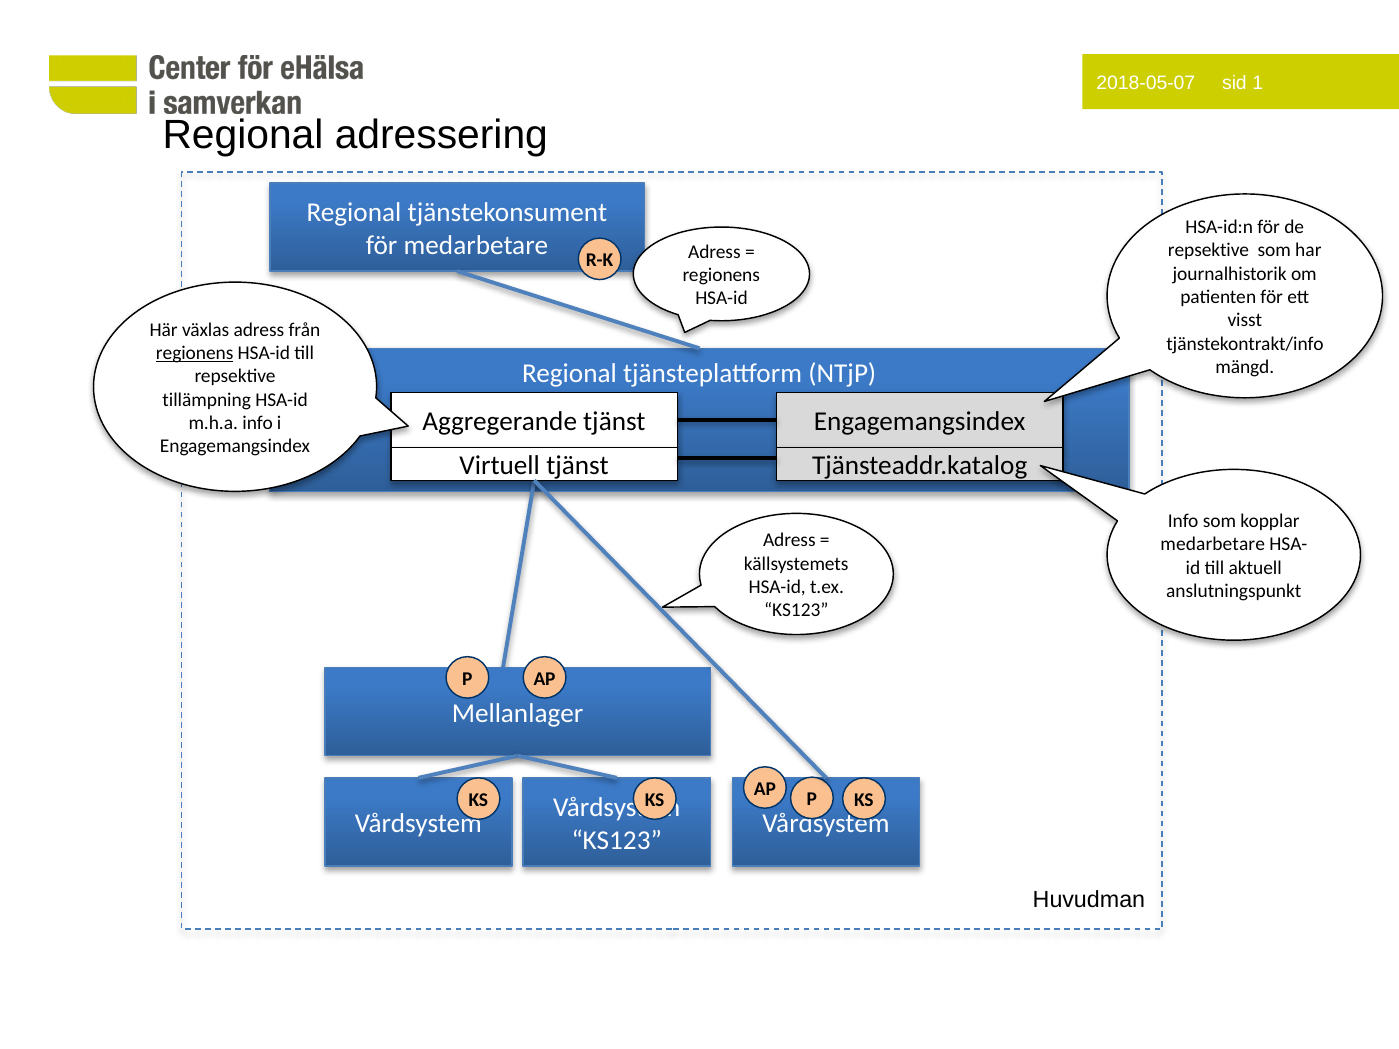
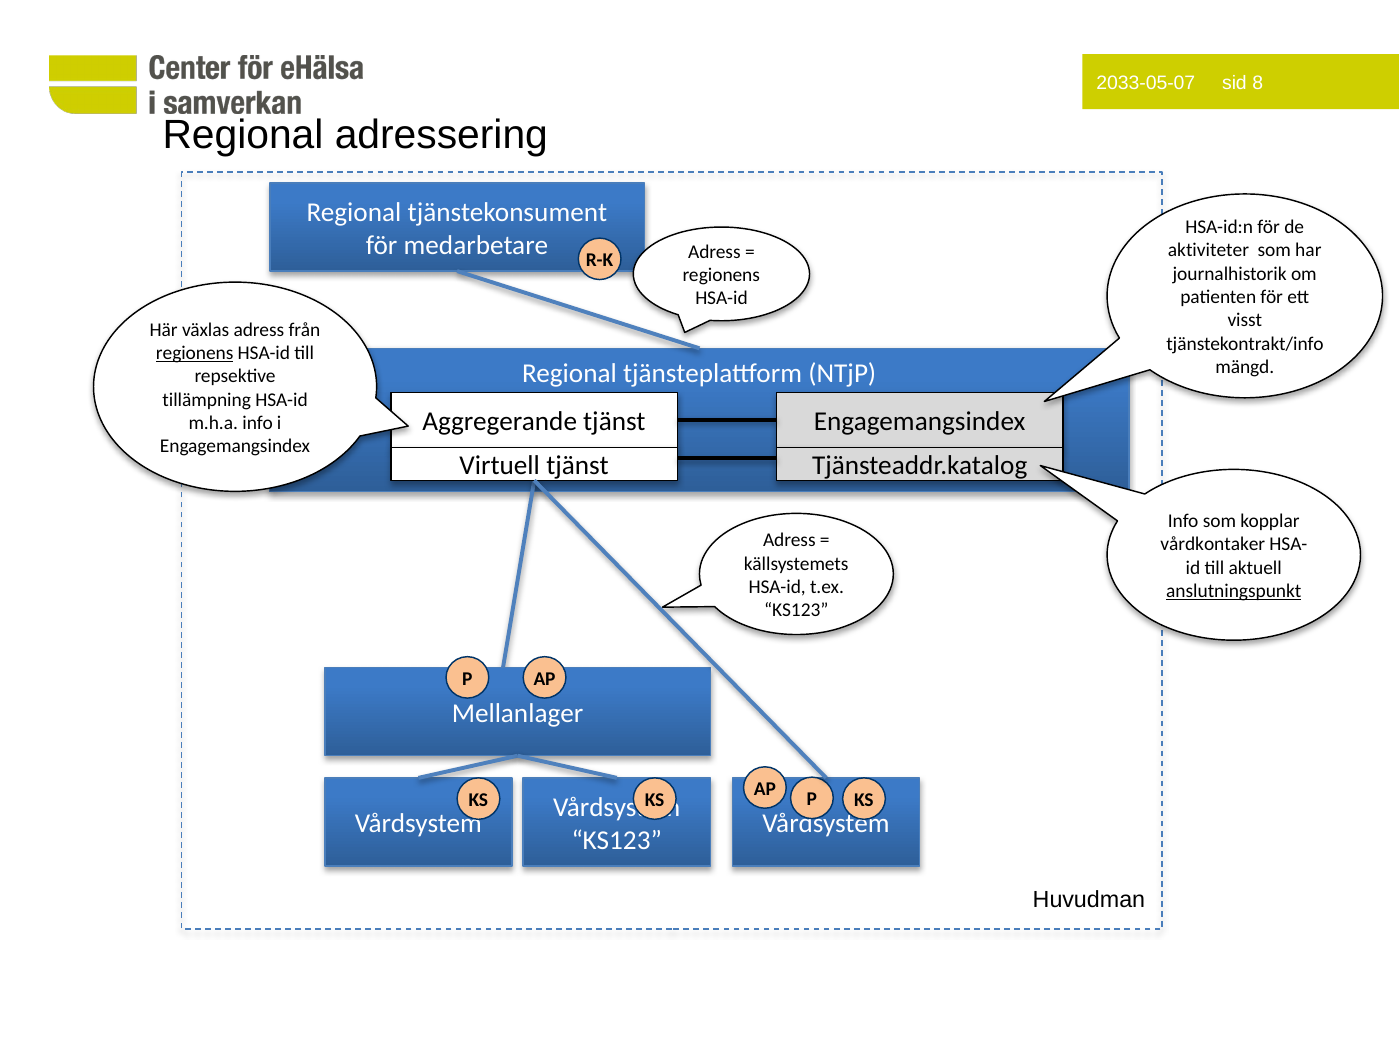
2018-05-07: 2018-05-07 -> 2033-05-07
1: 1 -> 8
repsektive at (1209, 251): repsektive -> aktiviteter
medarbetare at (1213, 545): medarbetare -> vårdkontaker
anslutningspunkt underline: none -> present
